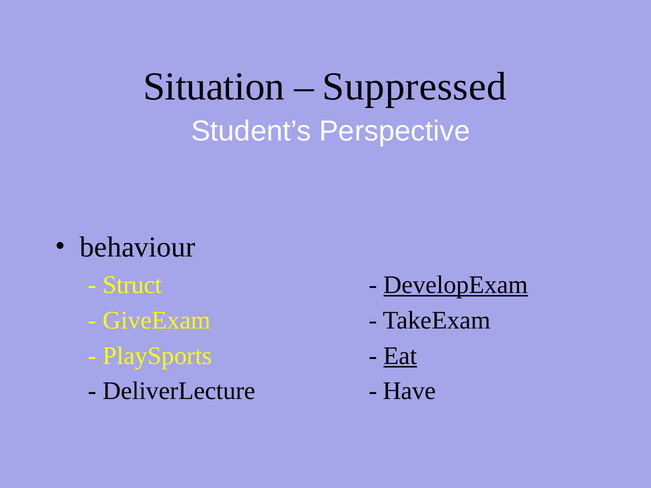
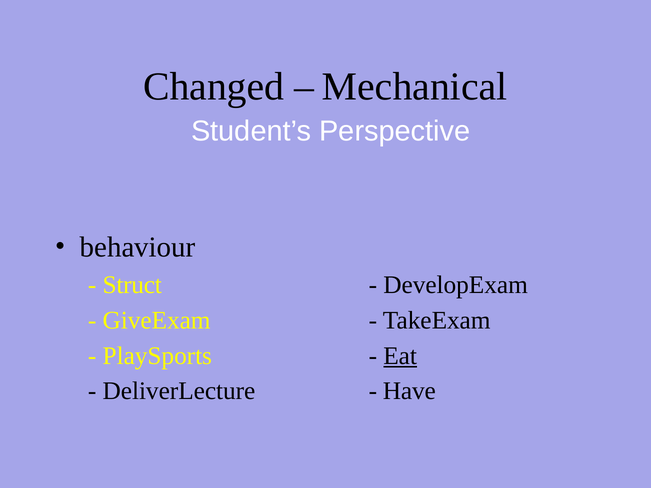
Situation: Situation -> Changed
Suppressed: Suppressed -> Mechanical
DevelopExam underline: present -> none
